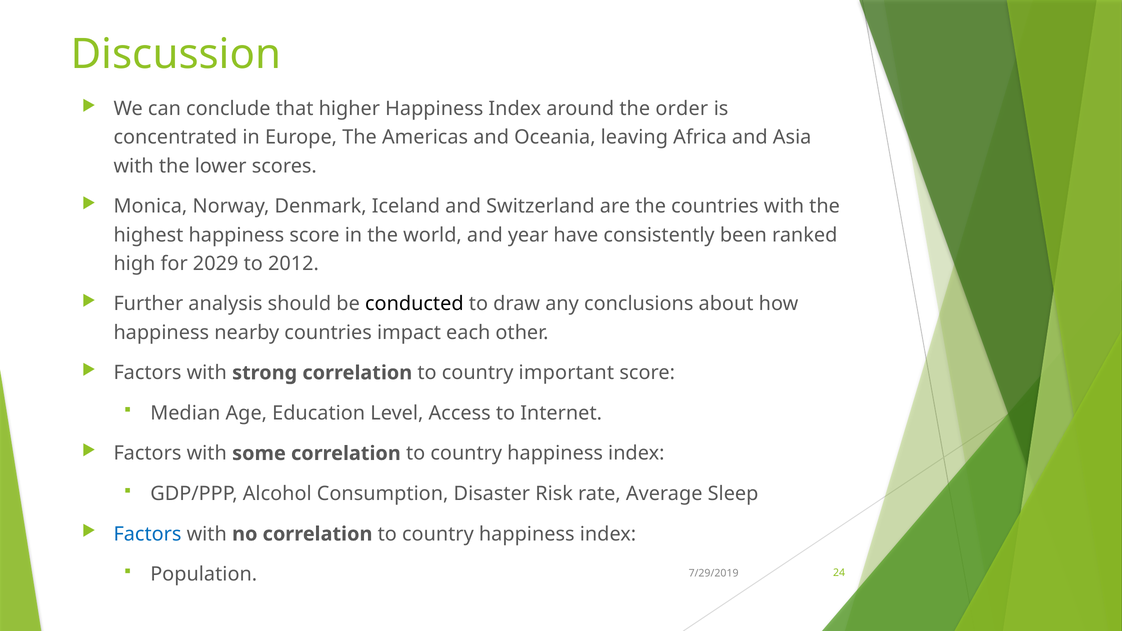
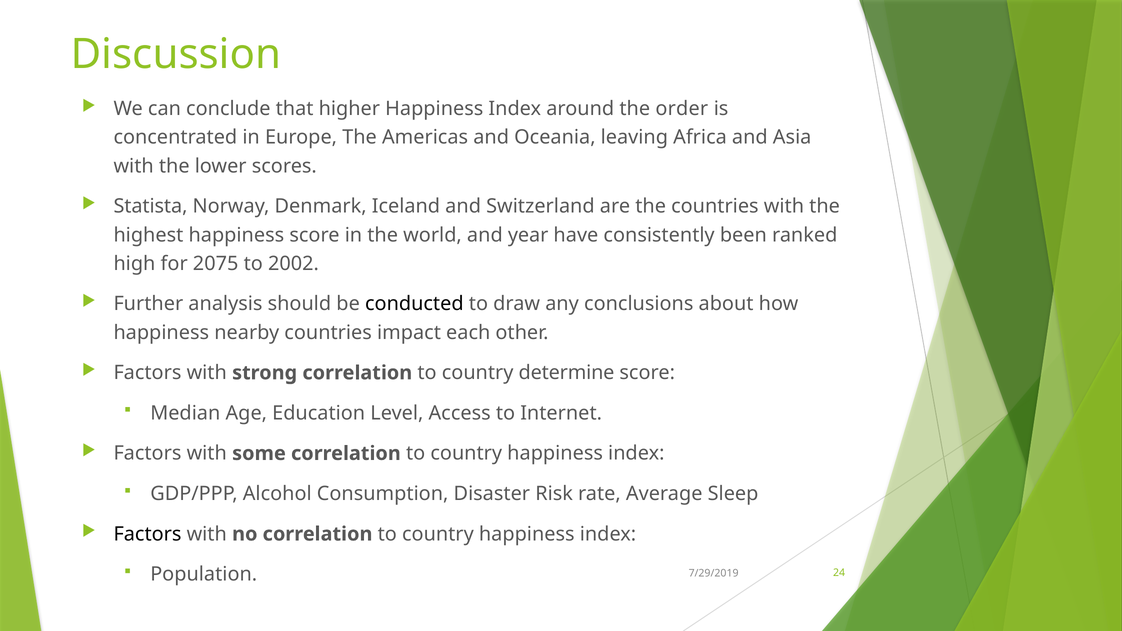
Monica: Monica -> Statista
2029: 2029 -> 2075
2012: 2012 -> 2002
important: important -> determine
Factors at (147, 534) colour: blue -> black
